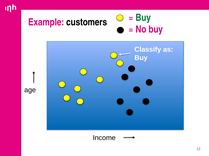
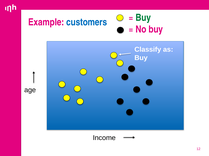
customers colour: black -> blue
